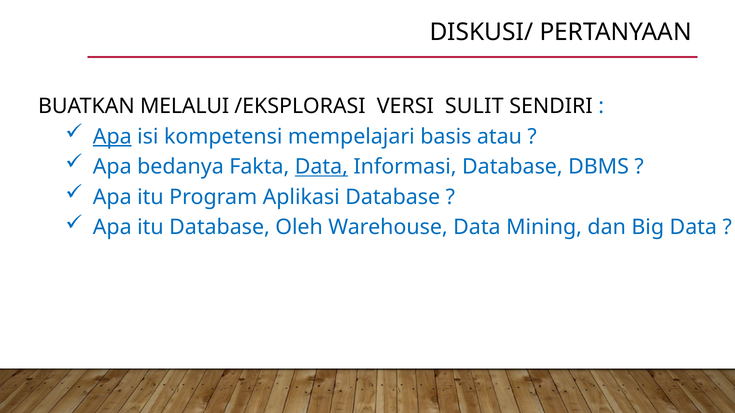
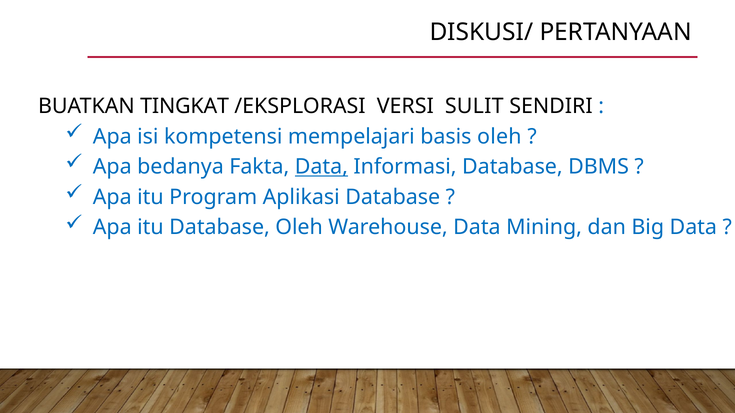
MELALUI: MELALUI -> TINGKAT
Apa at (112, 137) underline: present -> none
basis atau: atau -> oleh
